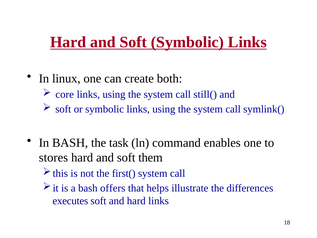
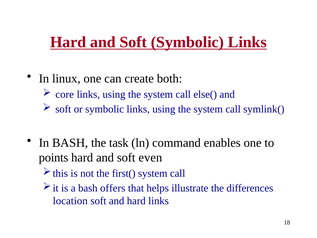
still(: still( -> else(
stores: stores -> points
them: them -> even
executes: executes -> location
